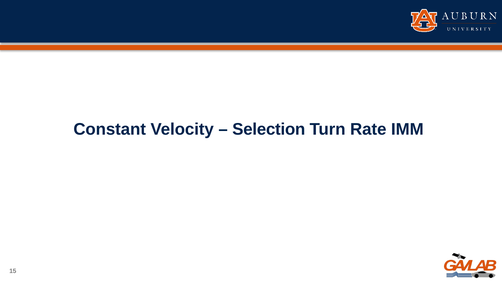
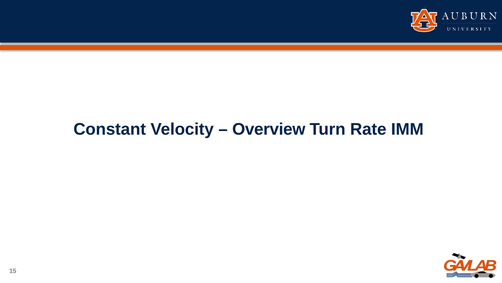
Selection: Selection -> Overview
